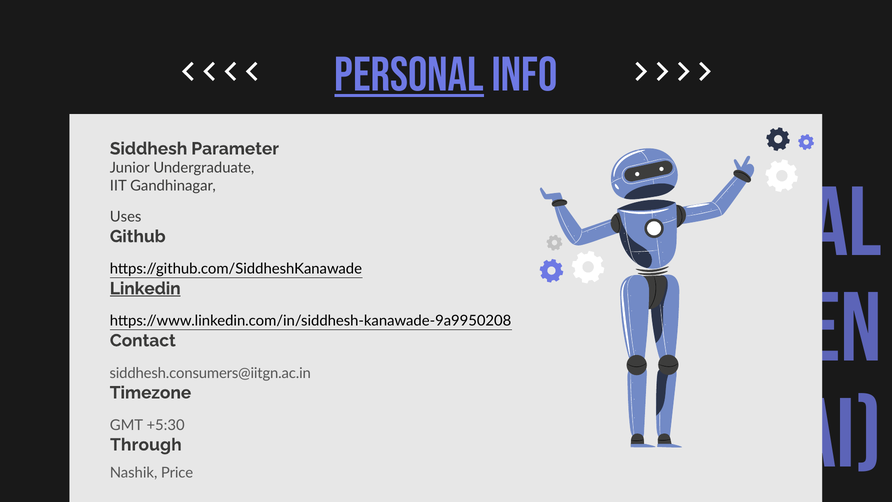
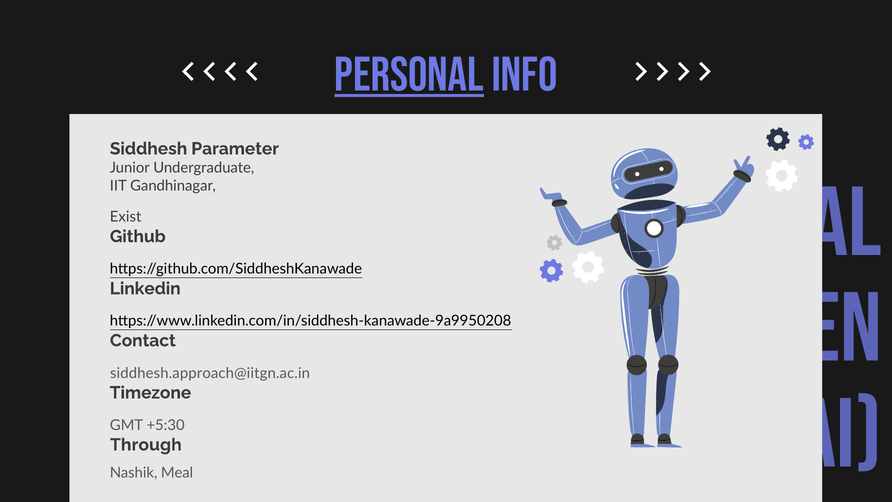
Uses: Uses -> Exist
Linkedin underline: present -> none
siddhesh.consumers@iitgn.ac.in: siddhesh.consumers@iitgn.ac.in -> siddhesh.approach@iitgn.ac.in
Price: Price -> Meal
